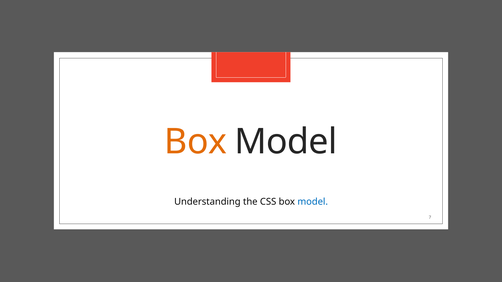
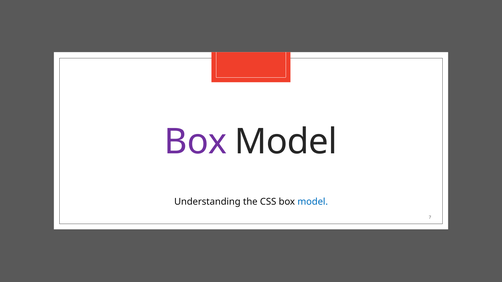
Box at (196, 142) colour: orange -> purple
